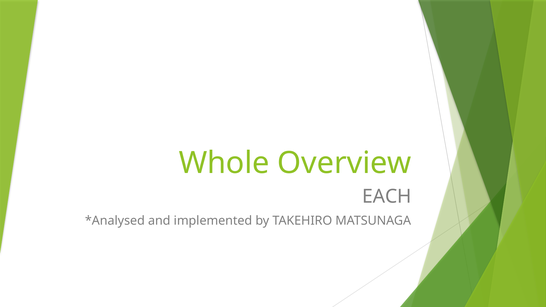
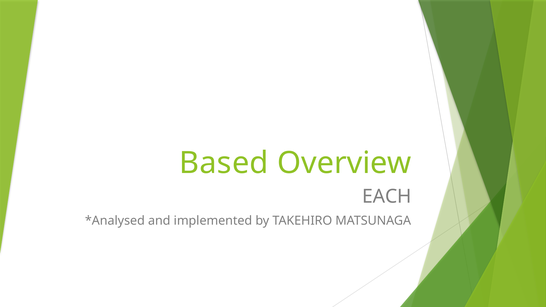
Whole: Whole -> Based
